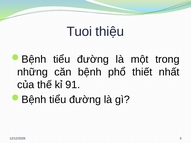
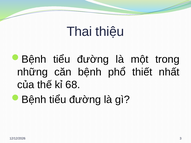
Tuoi: Tuoi -> Thai
91: 91 -> 68
